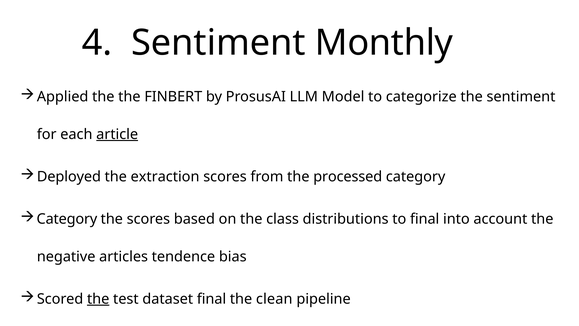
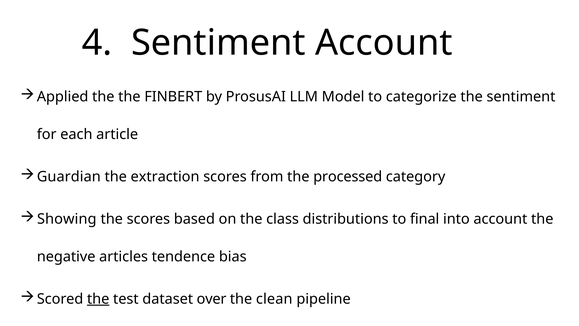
Sentiment Monthly: Monthly -> Account
article underline: present -> none
Deployed: Deployed -> Guardian
Category at (67, 219): Category -> Showing
dataset final: final -> over
